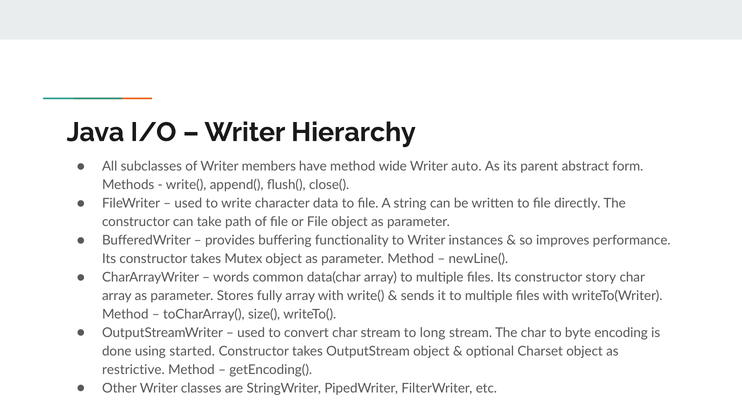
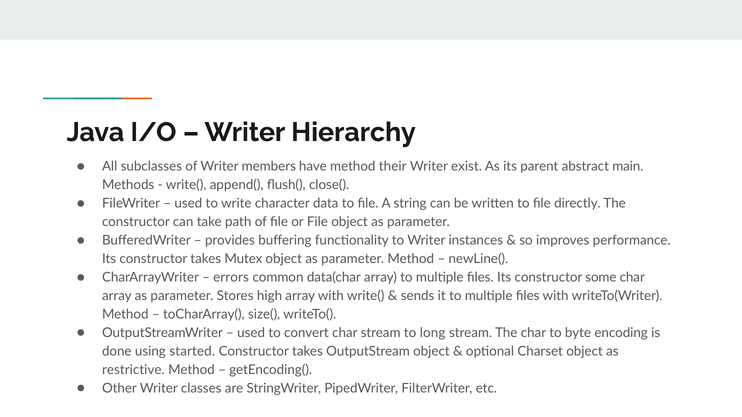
wide: wide -> their
auto: auto -> exist
form: form -> main
words: words -> errors
story: story -> some
fully: fully -> high
